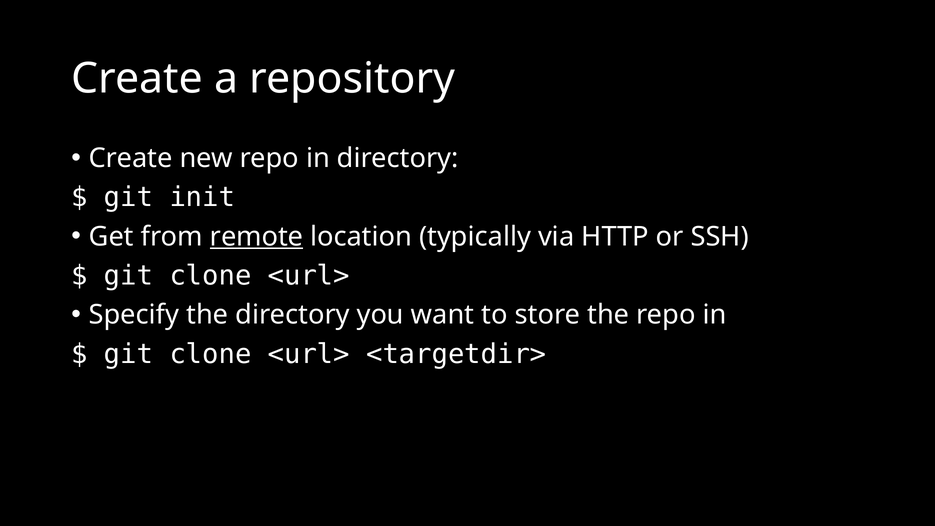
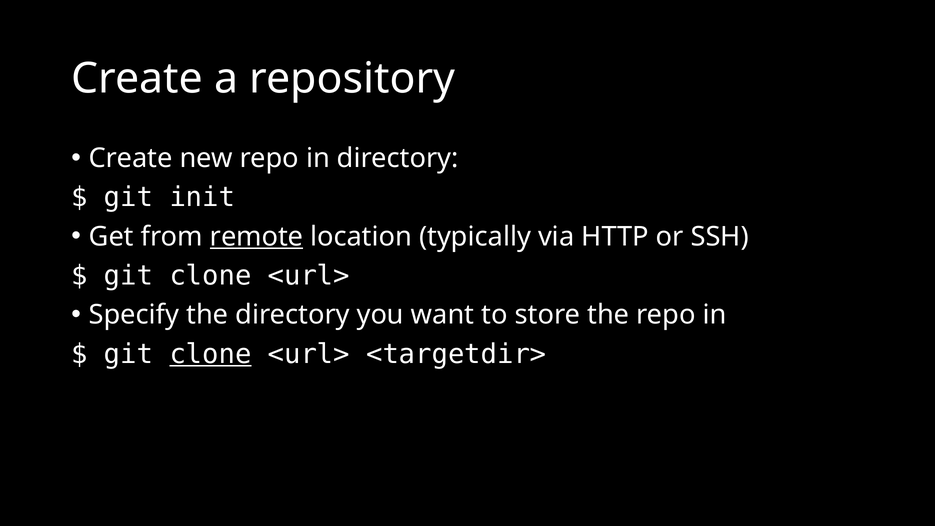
clone at (210, 354) underline: none -> present
